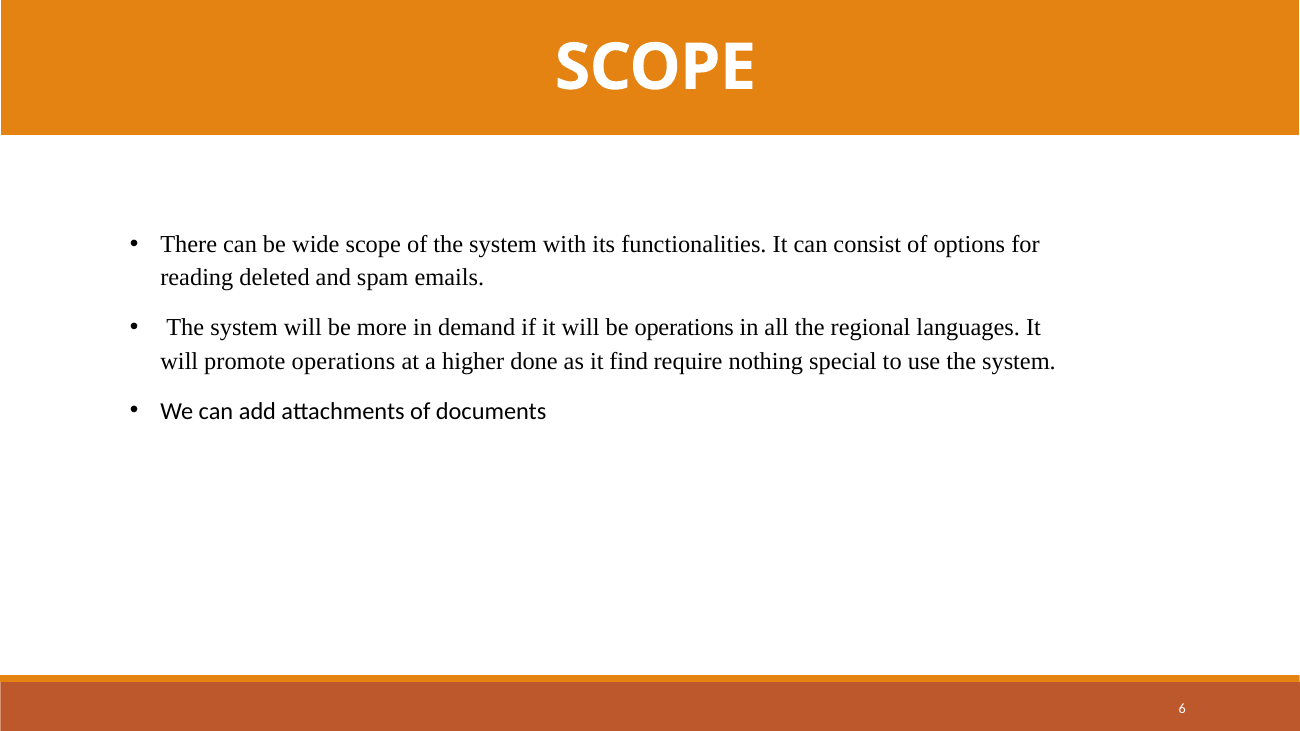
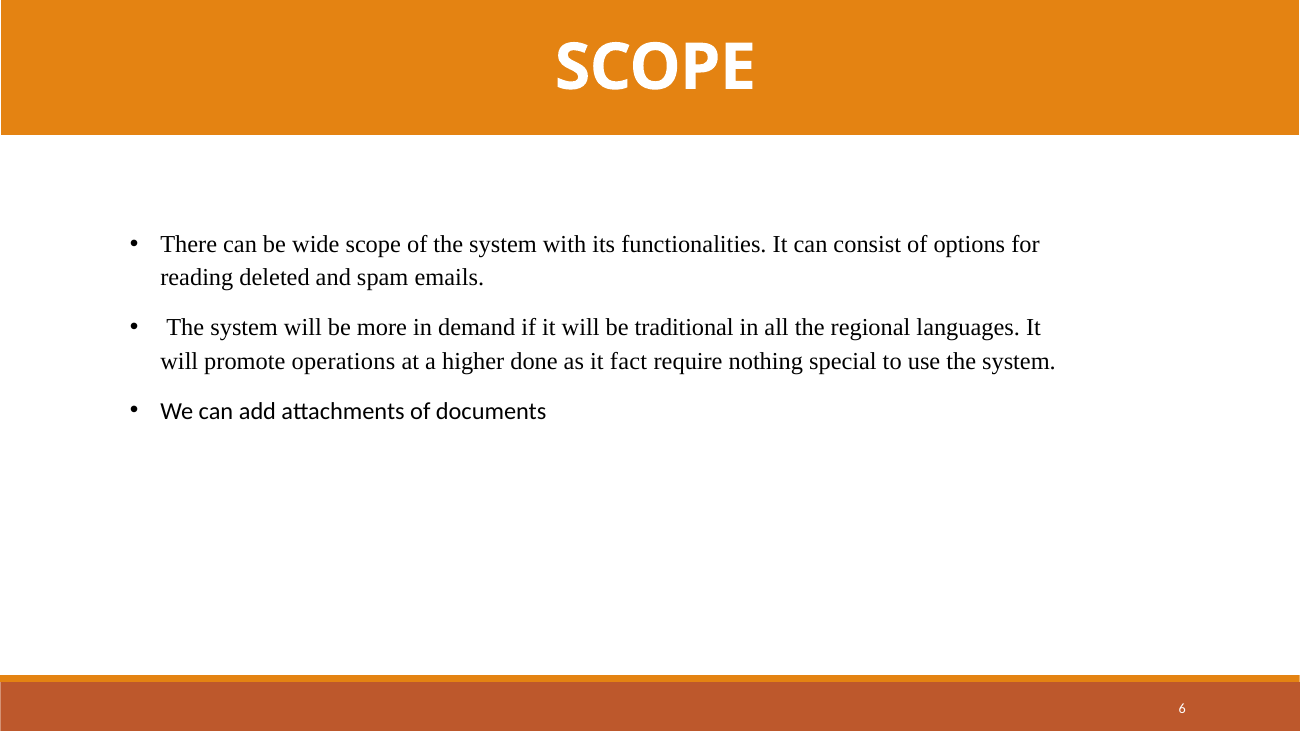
be operations: operations -> traditional
find: find -> fact
